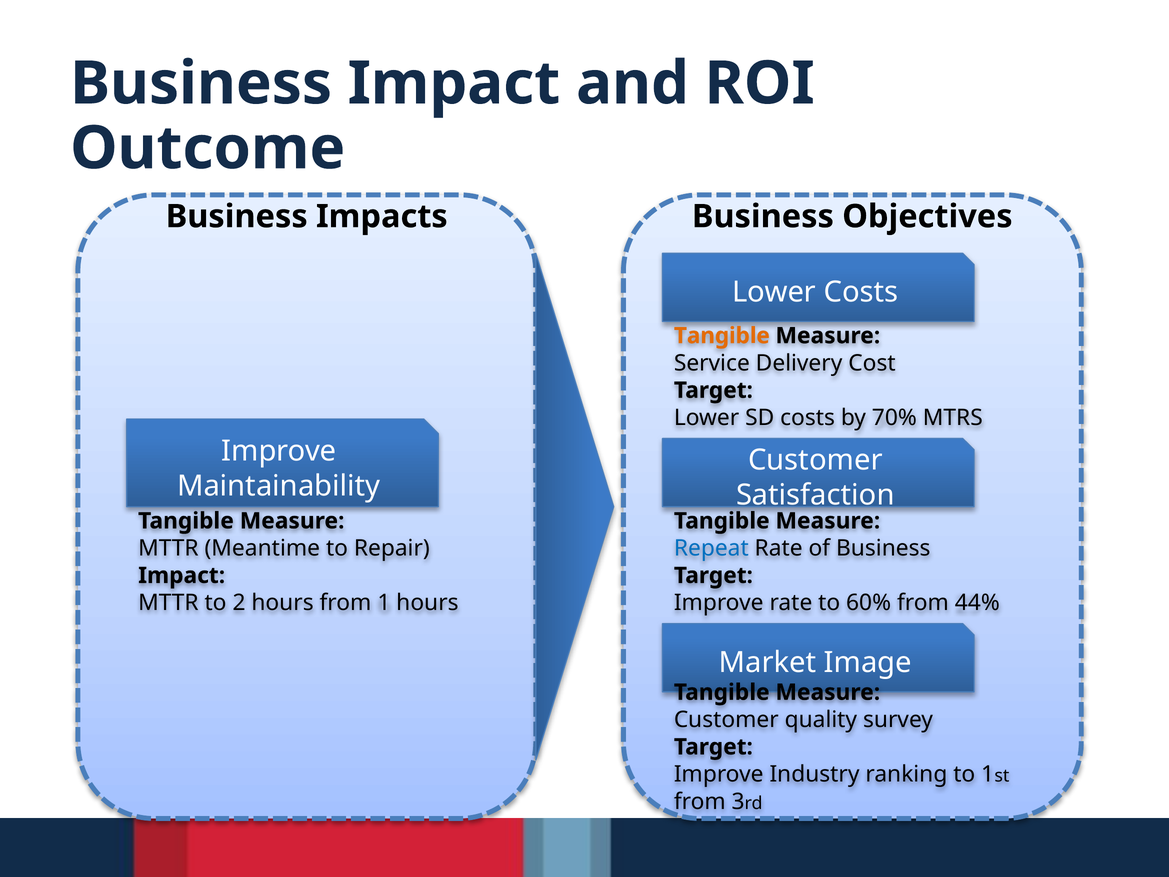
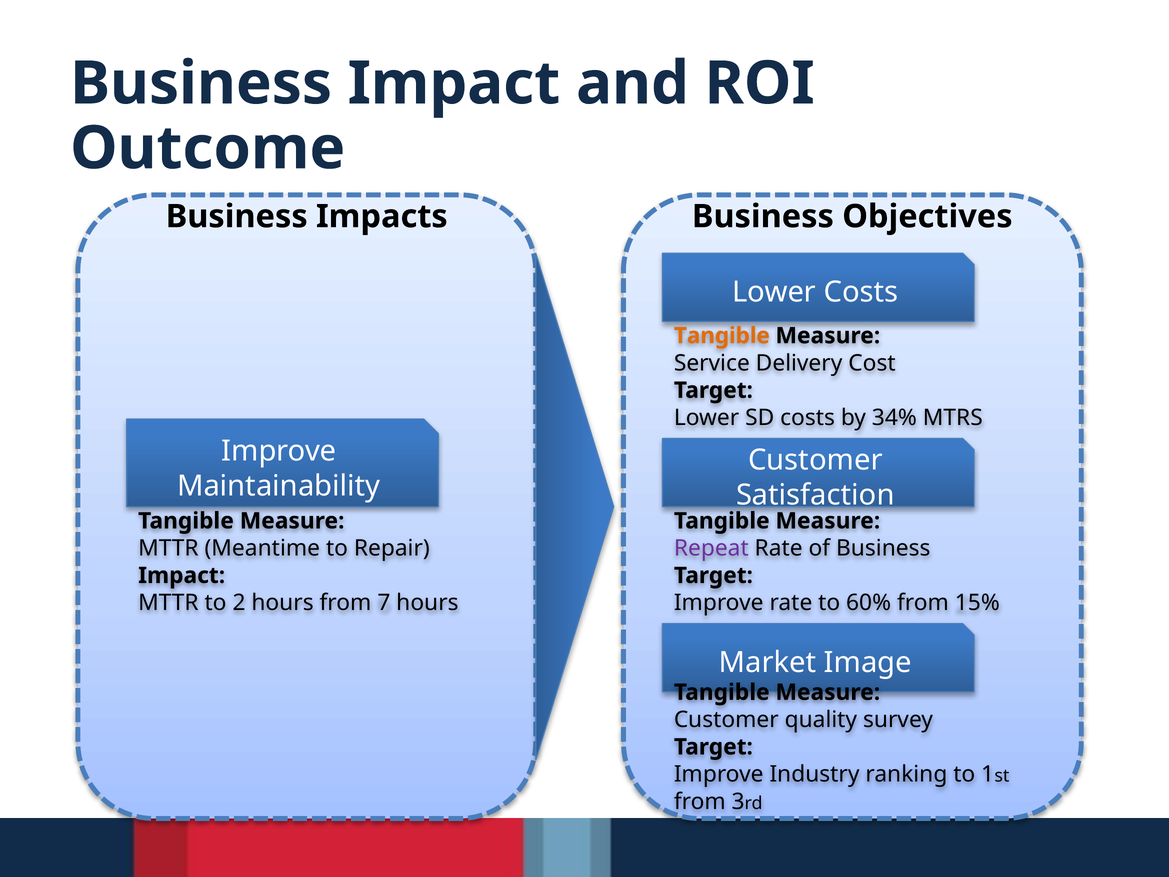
70%: 70% -> 34%
Repeat colour: blue -> purple
1: 1 -> 7
44%: 44% -> 15%
